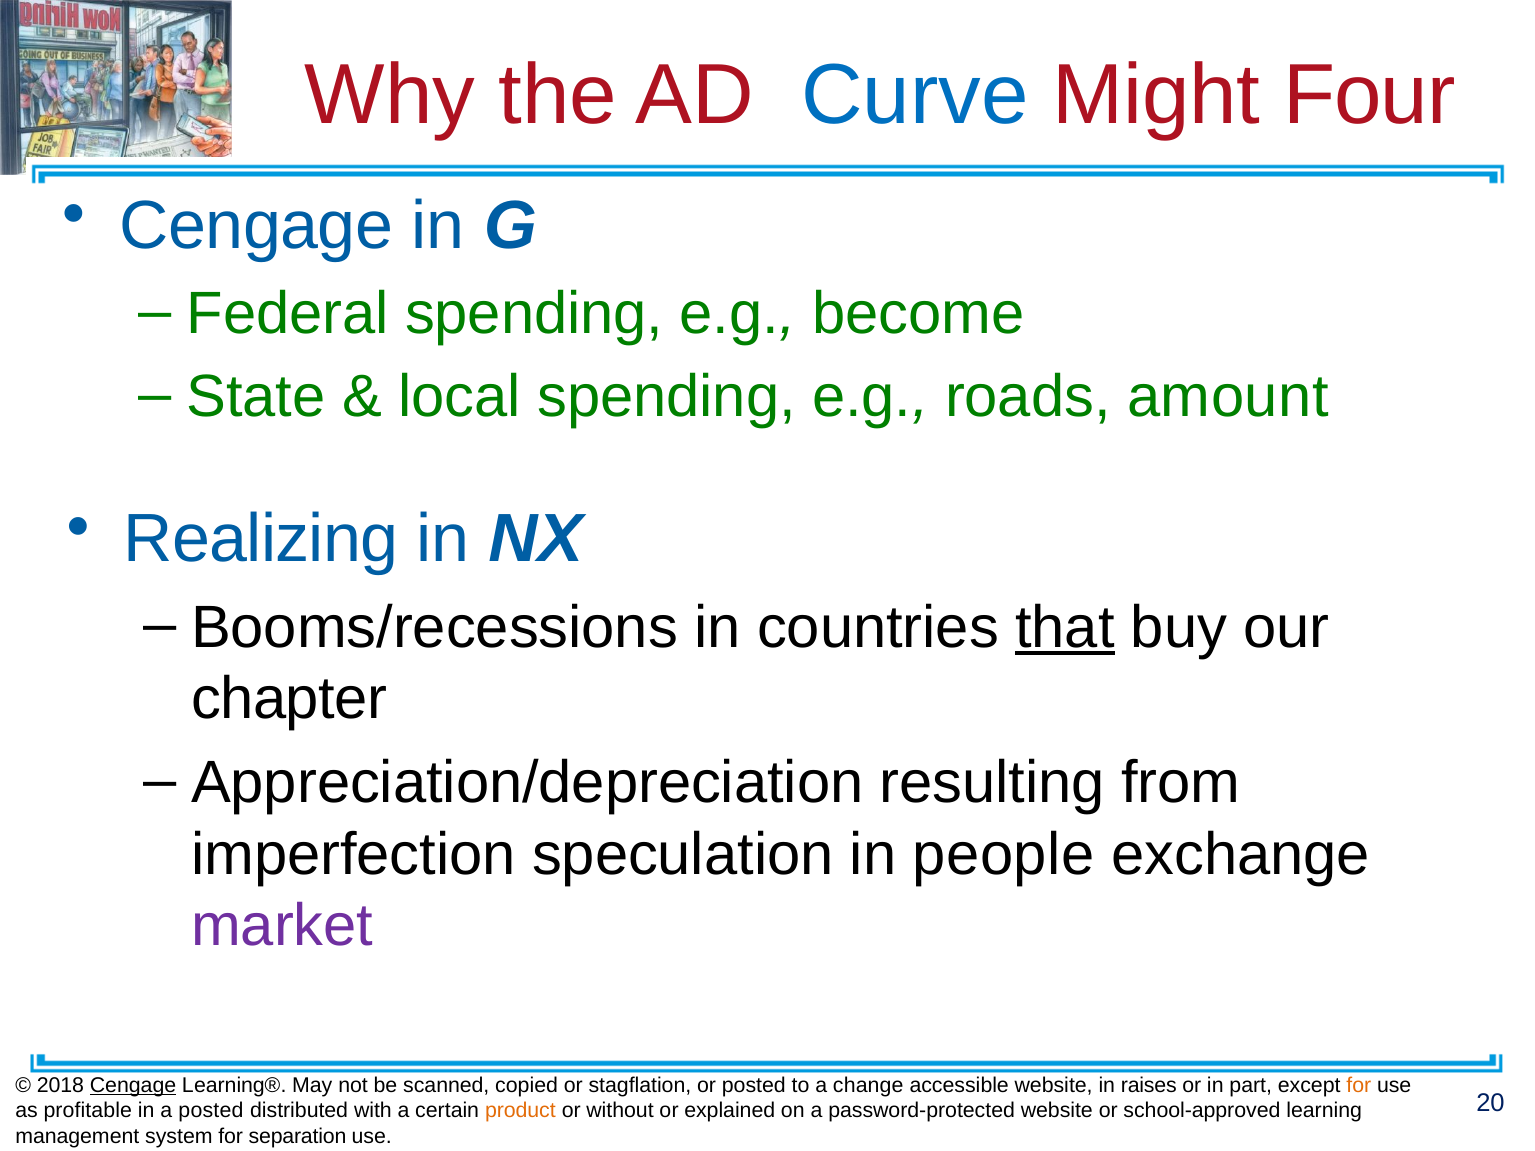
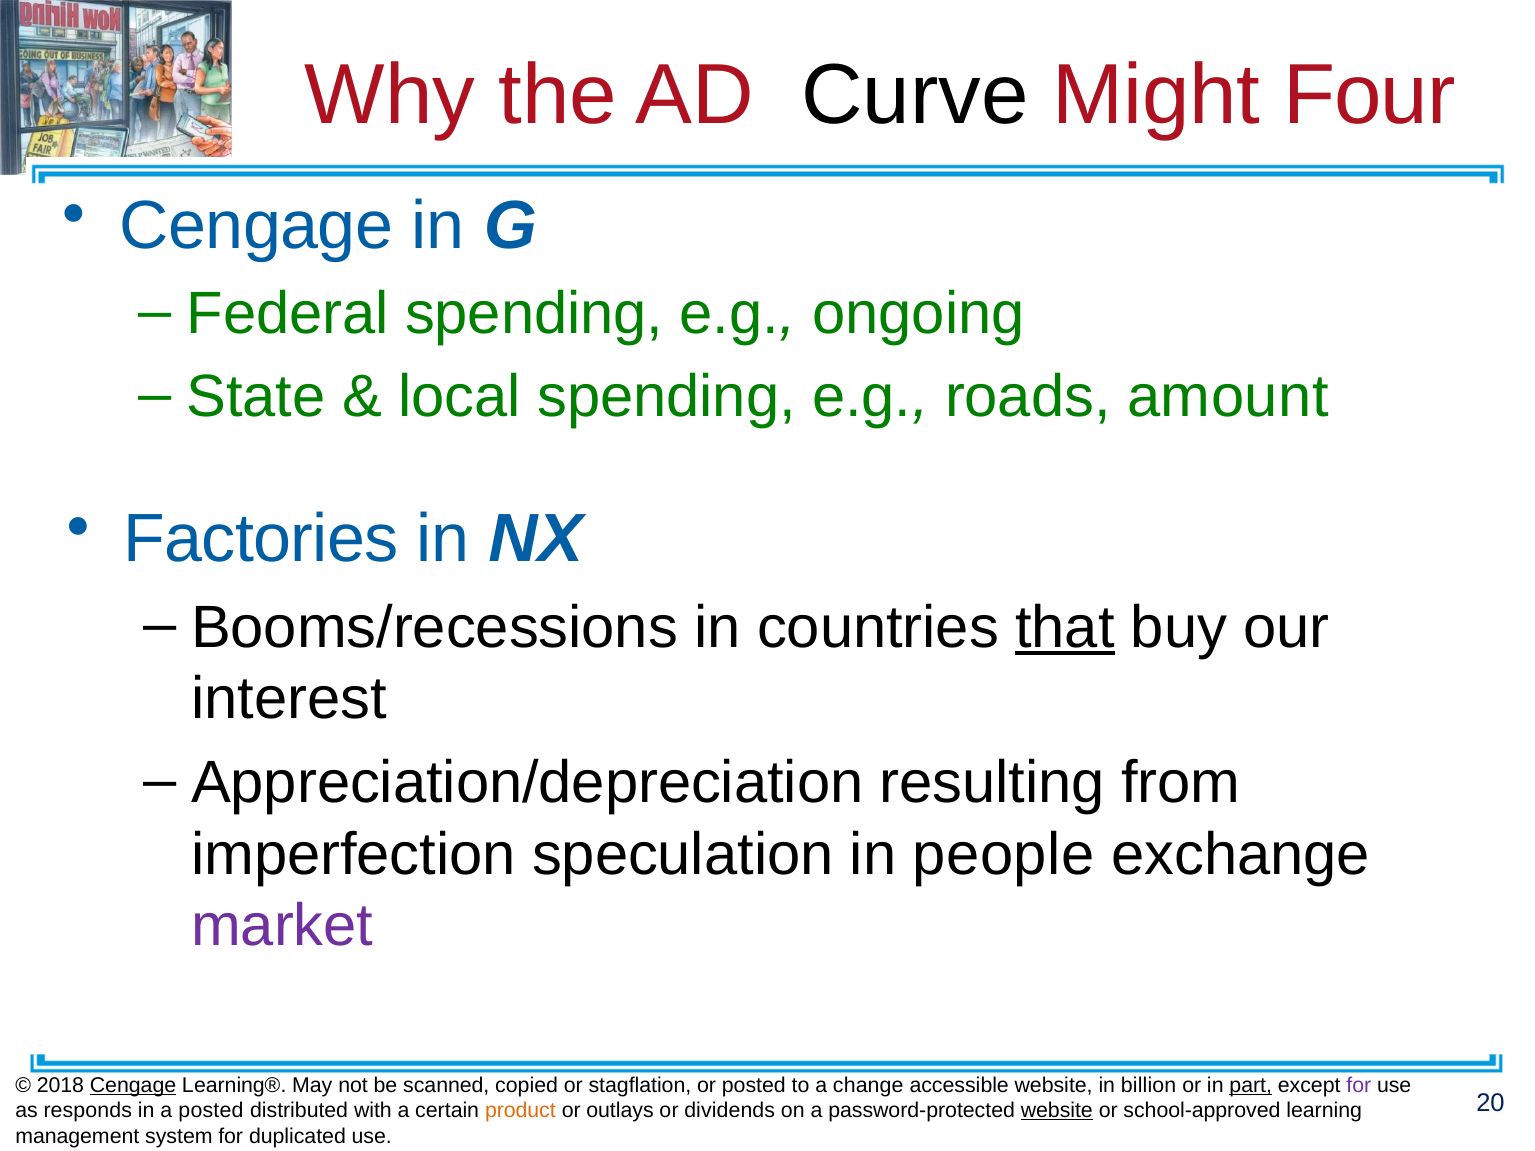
Curve colour: blue -> black
become: become -> ongoing
Realizing: Realizing -> Factories
chapter: chapter -> interest
raises: raises -> billion
part underline: none -> present
for at (1359, 1085) colour: orange -> purple
profitable: profitable -> responds
without: without -> outlays
explained: explained -> dividends
website at (1057, 1111) underline: none -> present
separation: separation -> duplicated
